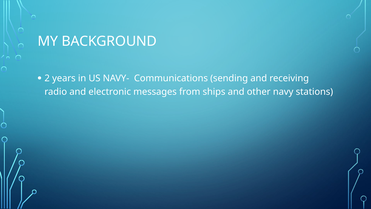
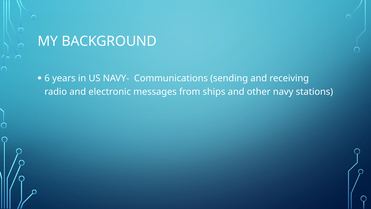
2: 2 -> 6
